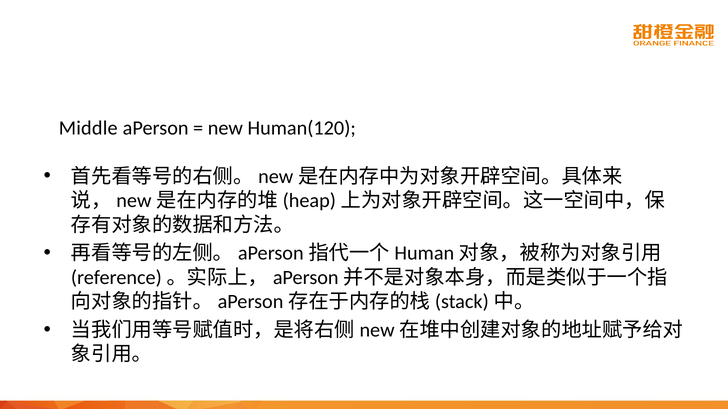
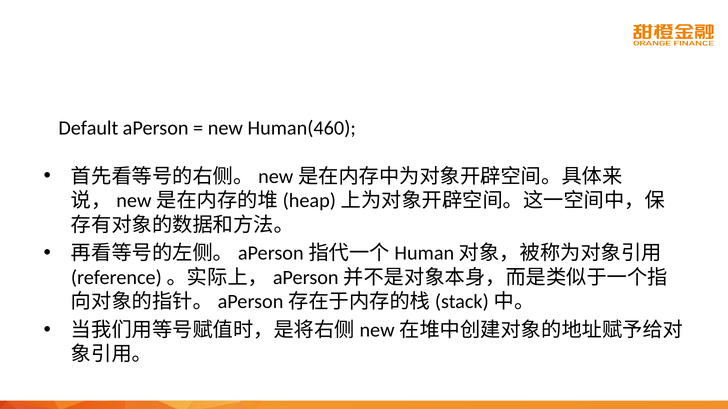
Middle: Middle -> Default
Human(120: Human(120 -> Human(460
